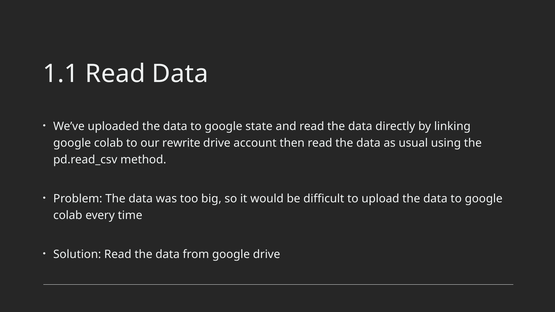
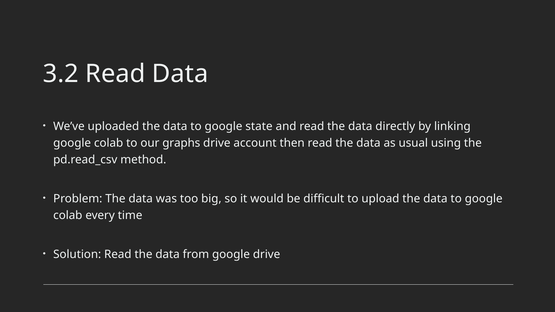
1.1: 1.1 -> 3.2
rewrite: rewrite -> graphs
